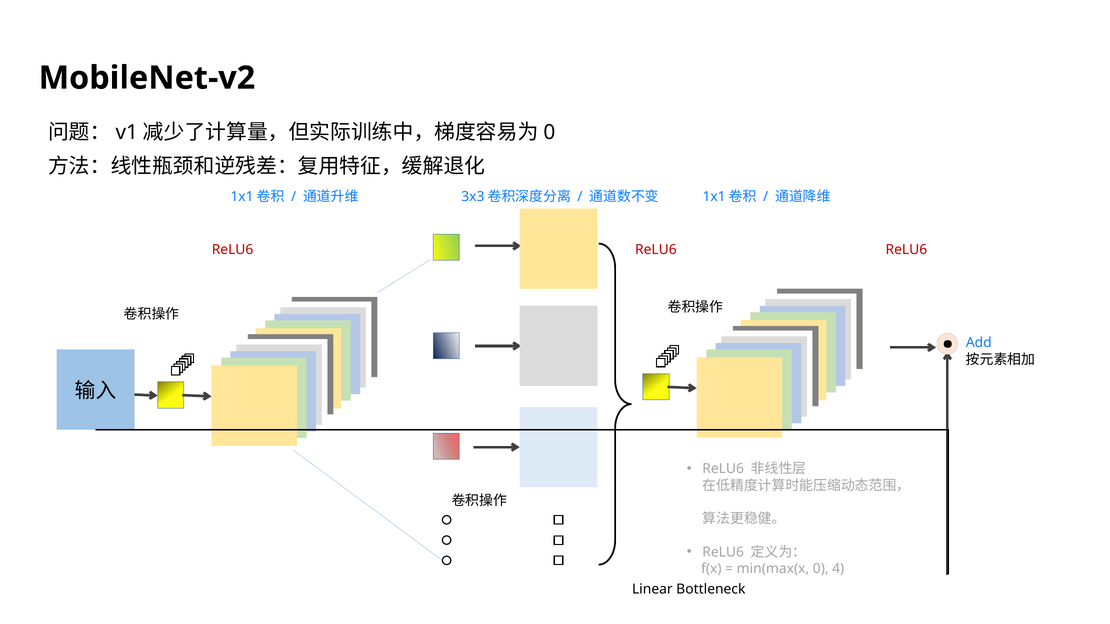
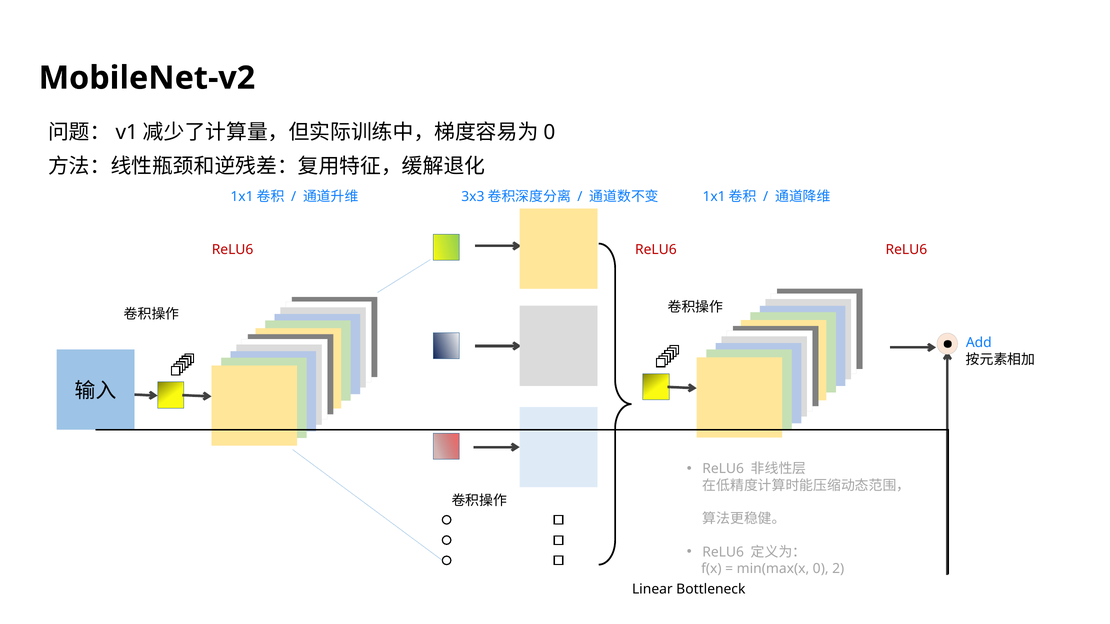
4: 4 -> 2
